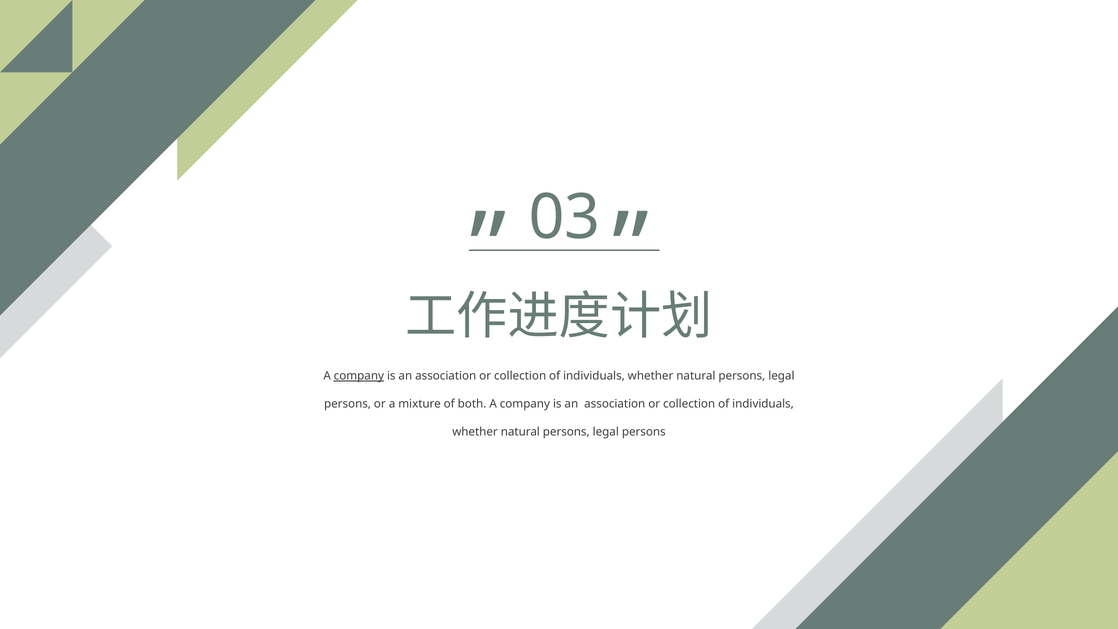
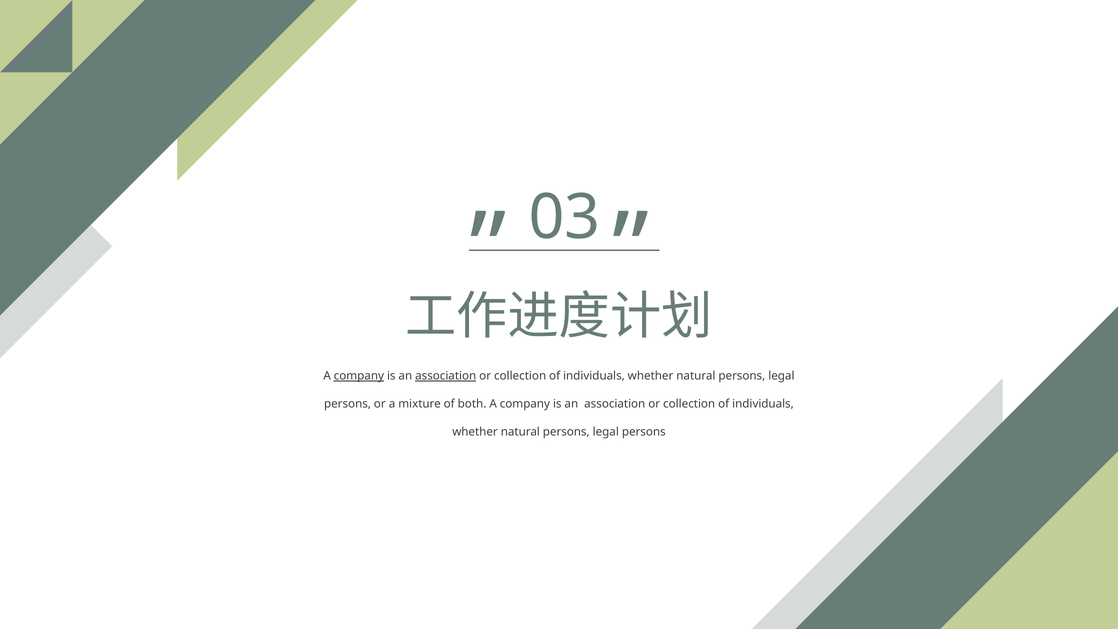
association at (446, 376) underline: none -> present
